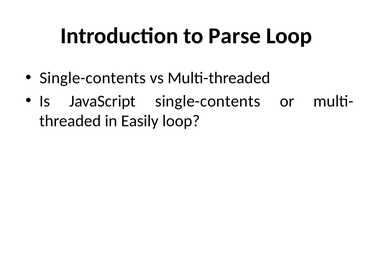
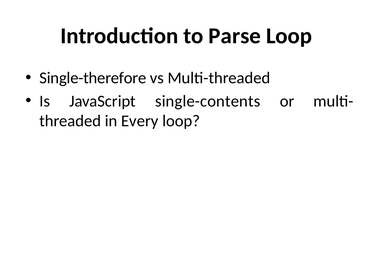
Single-contents at (93, 78): Single-contents -> Single-therefore
Easily: Easily -> Every
